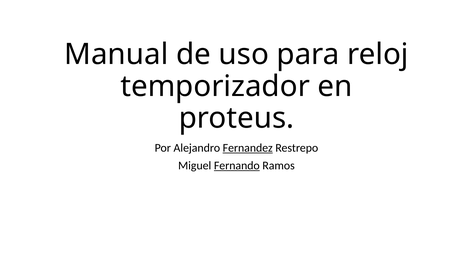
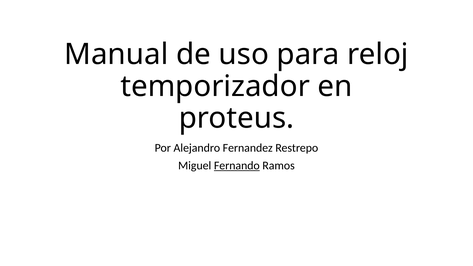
Fernandez underline: present -> none
